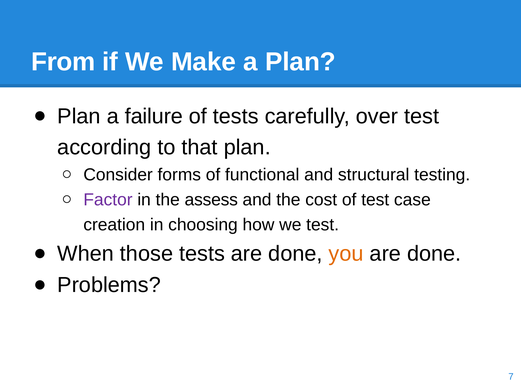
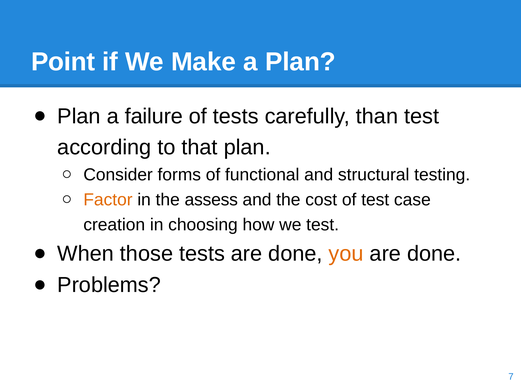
From: From -> Point
over: over -> than
Factor colour: purple -> orange
